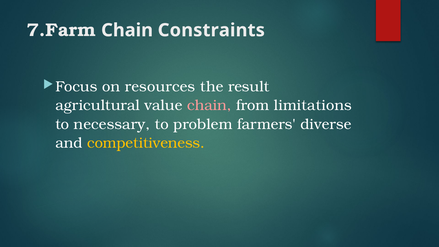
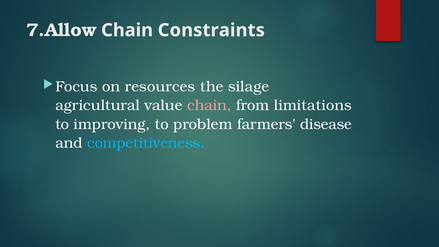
7.Farm: 7.Farm -> 7.Allow
result: result -> silage
necessary: necessary -> improving
diverse: diverse -> disease
competitiveness colour: yellow -> light blue
